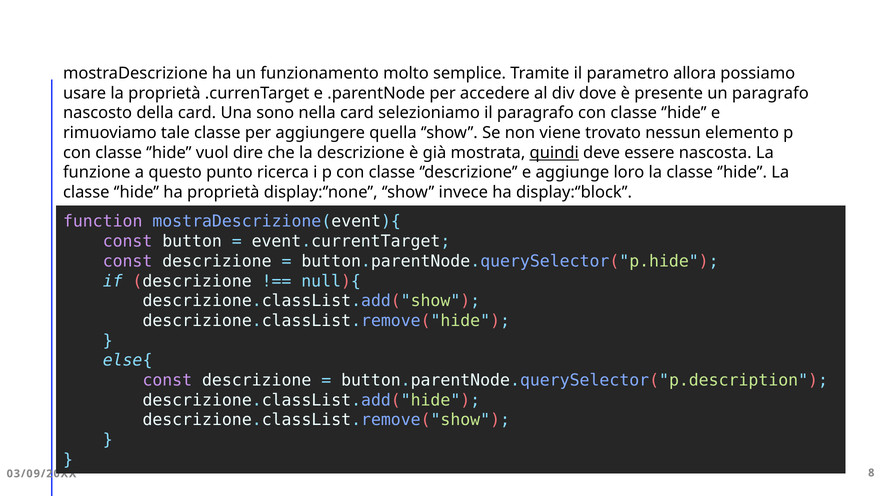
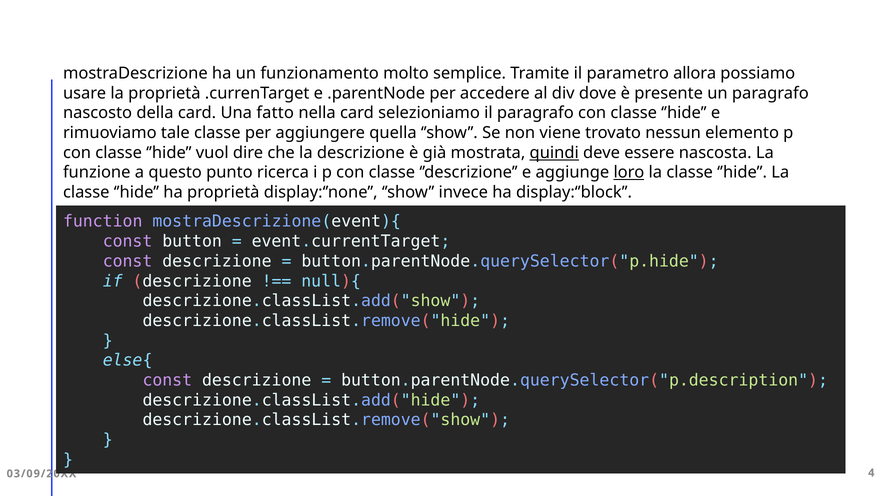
sono: sono -> fatto
loro underline: none -> present
8: 8 -> 4
